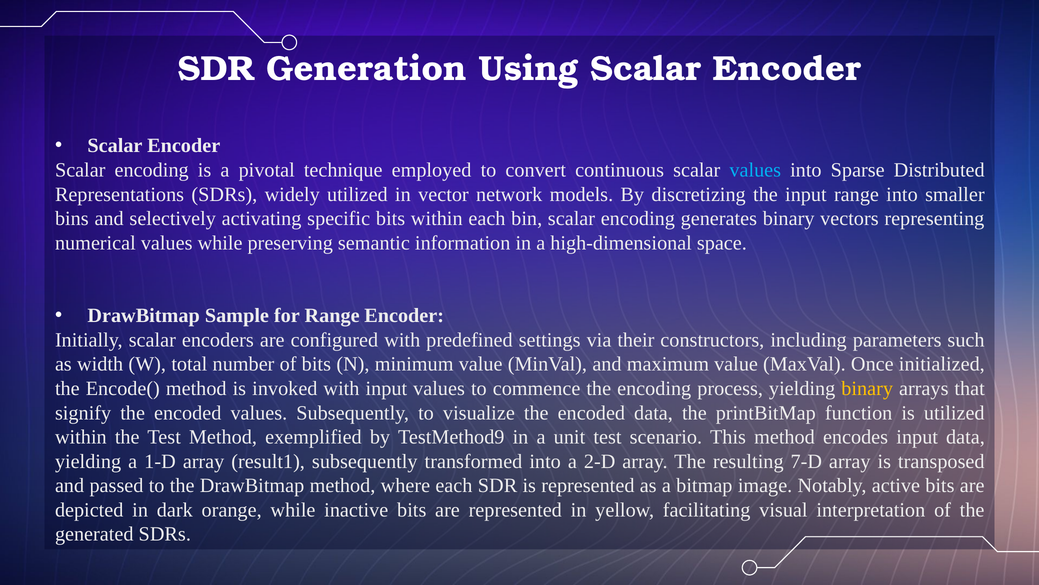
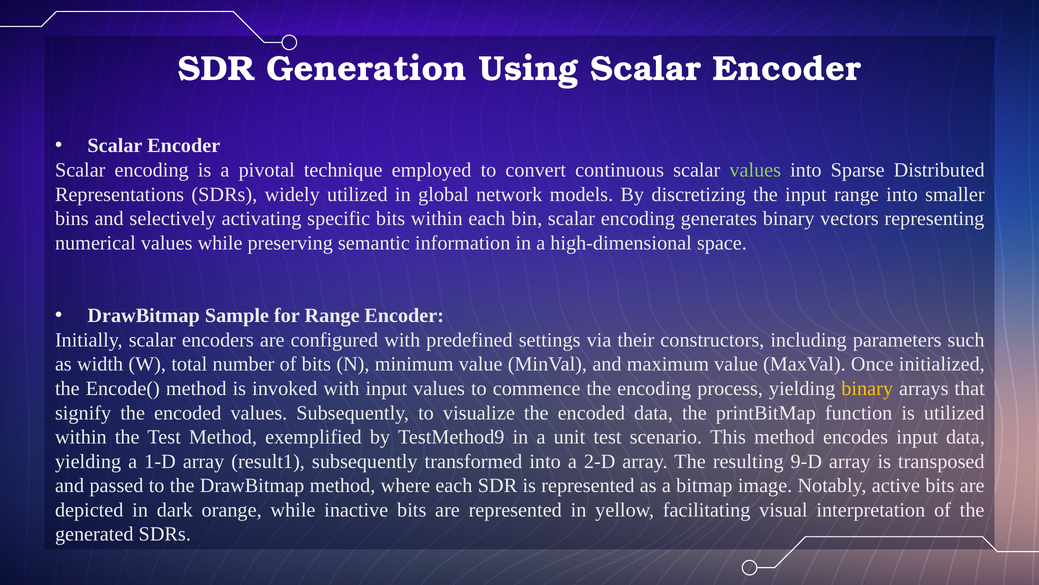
values at (755, 170) colour: light blue -> light green
vector: vector -> global
7-D: 7-D -> 9-D
